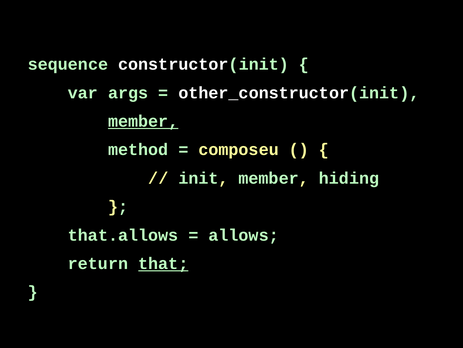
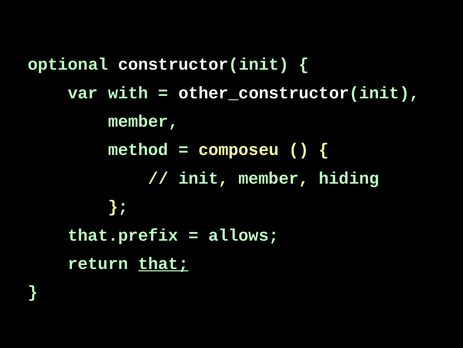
sequence: sequence -> optional
args: args -> with
member at (143, 121) underline: present -> none
that.allows: that.allows -> that.prefix
